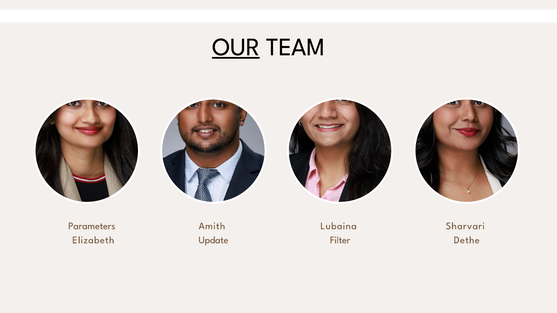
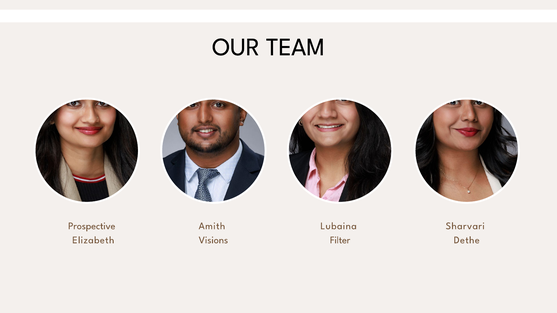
OUR underline: present -> none
Parameters: Parameters -> Prospective
Update: Update -> Visions
